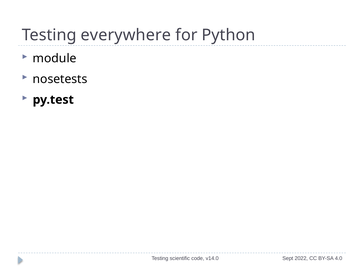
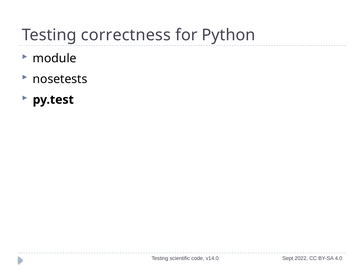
everywhere: everywhere -> correctness
